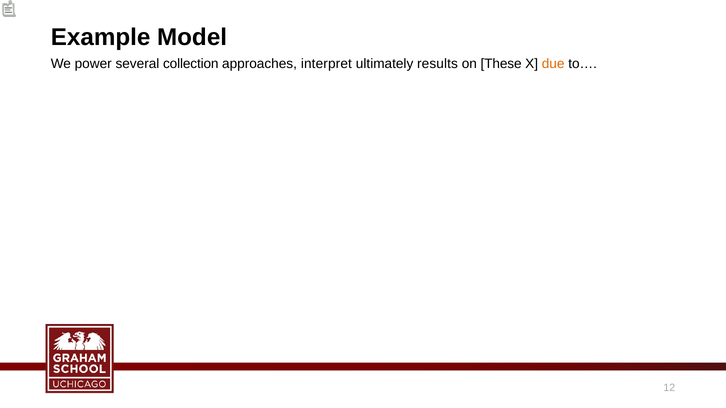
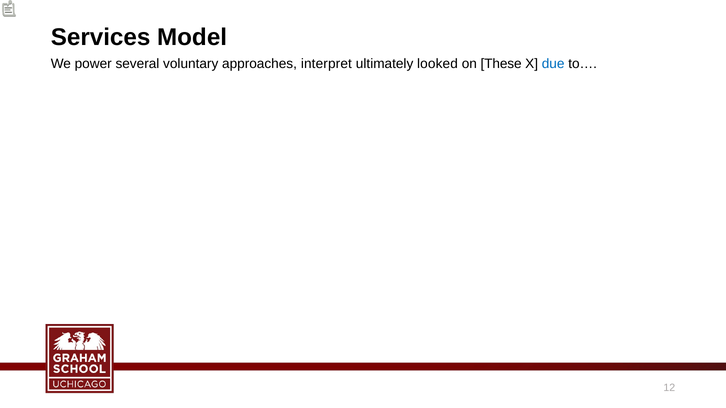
Example: Example -> Services
collection: collection -> voluntary
results: results -> looked
due colour: orange -> blue
